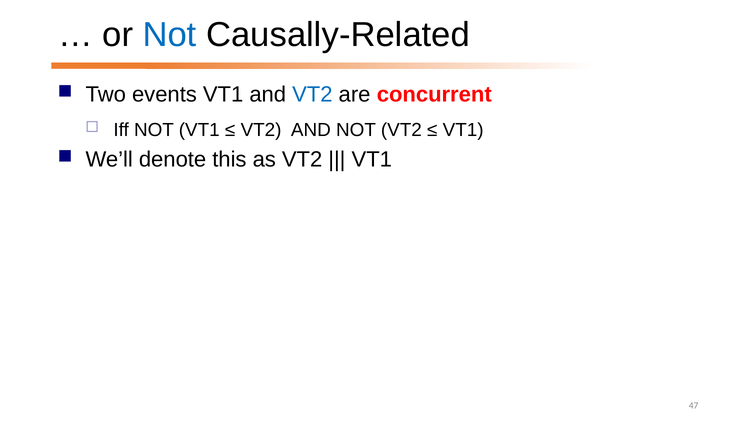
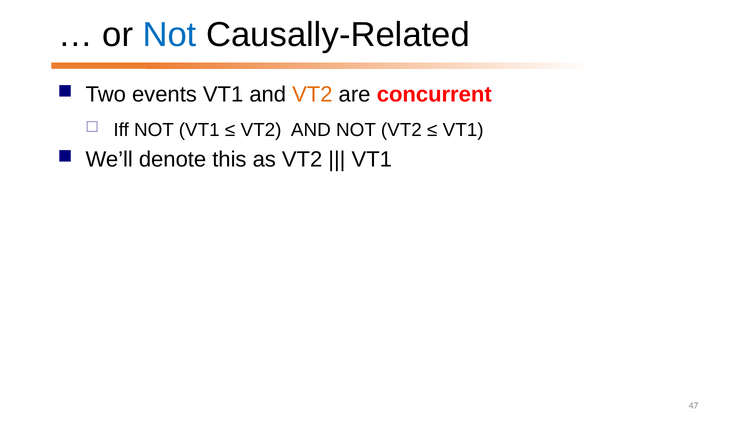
VT2 at (312, 95) colour: blue -> orange
